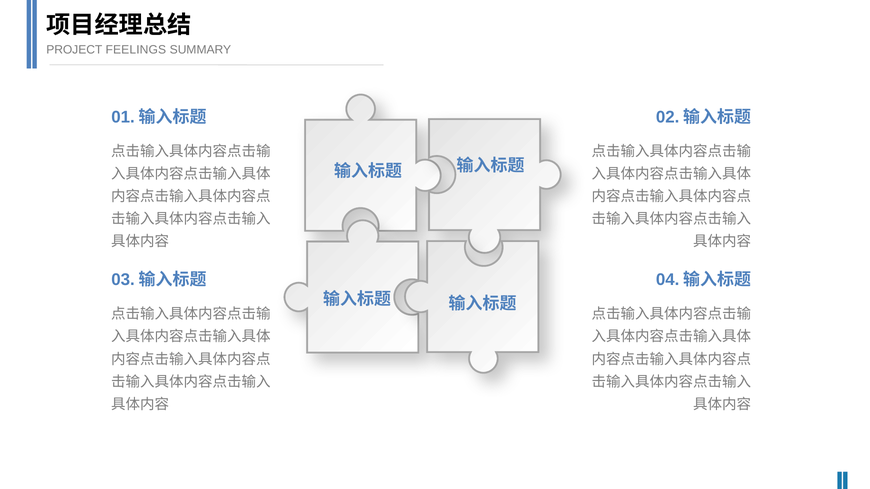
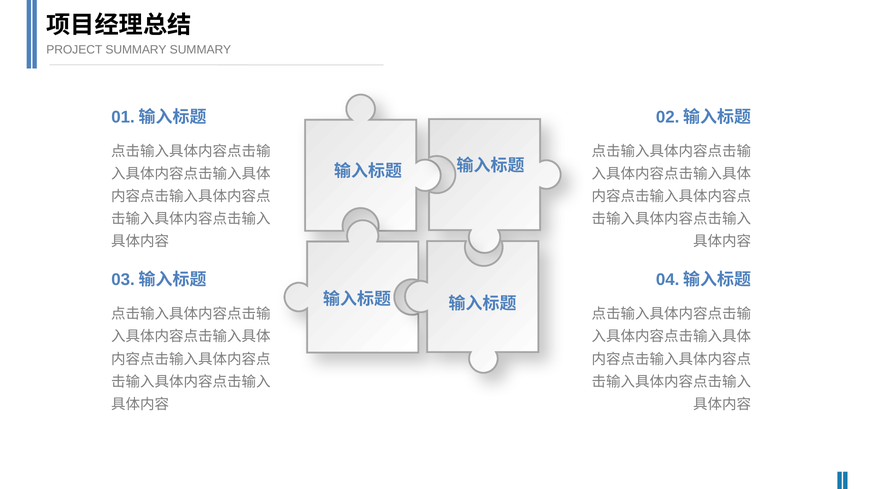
PROJECT FEELINGS: FEELINGS -> SUMMARY
